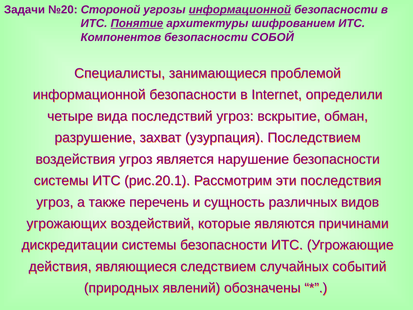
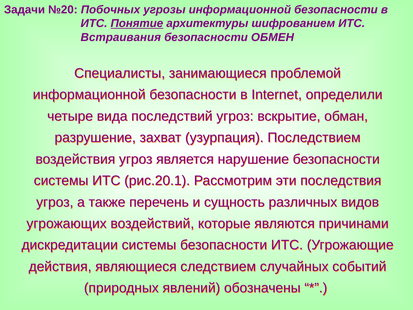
Стороной: Стороной -> Побочных
информационной at (240, 10) underline: present -> none
Компонентов: Компонентов -> Встраивания
СОБОЙ: СОБОЙ -> ОБМЕН
